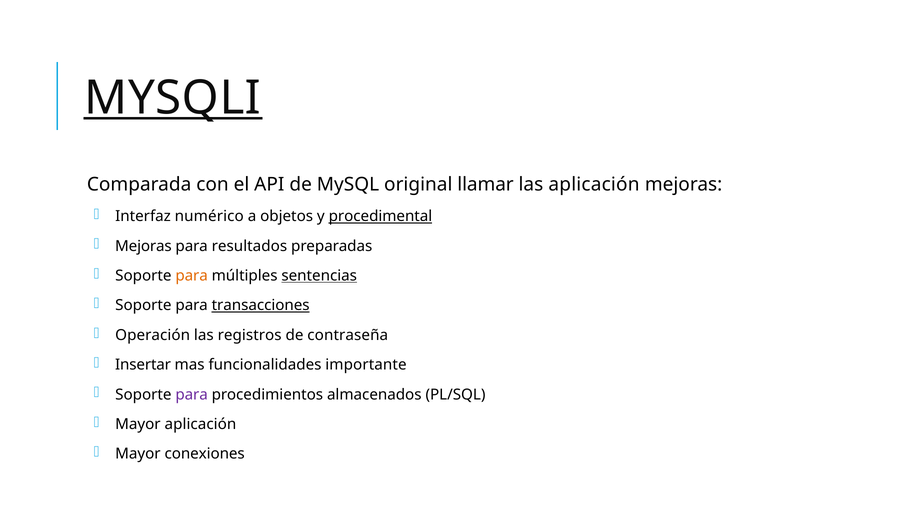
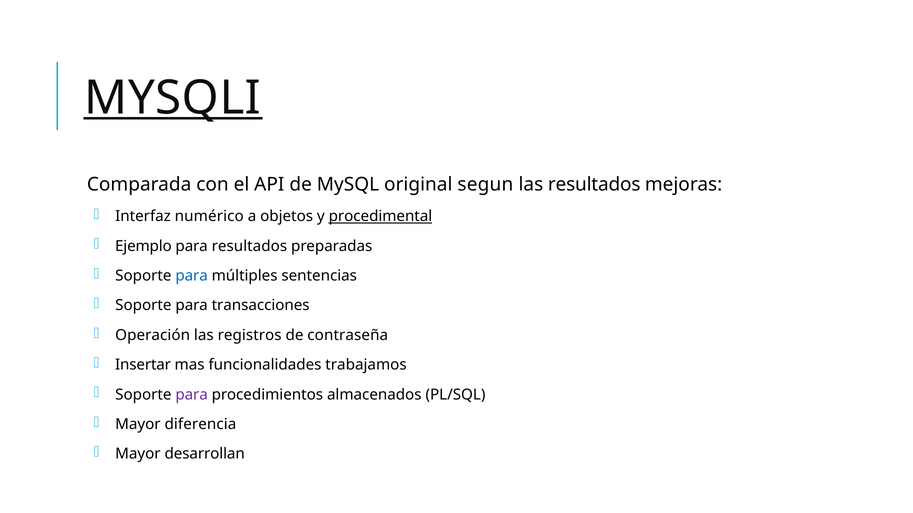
llamar: llamar -> segun
las aplicación: aplicación -> resultados
Mejoras at (143, 246): Mejoras -> Ejemplo
para at (192, 276) colour: orange -> blue
sentencias underline: present -> none
transacciones underline: present -> none
importante: importante -> trabajamos
Mayor aplicación: aplicación -> diferencia
conexiones: conexiones -> desarrollan
